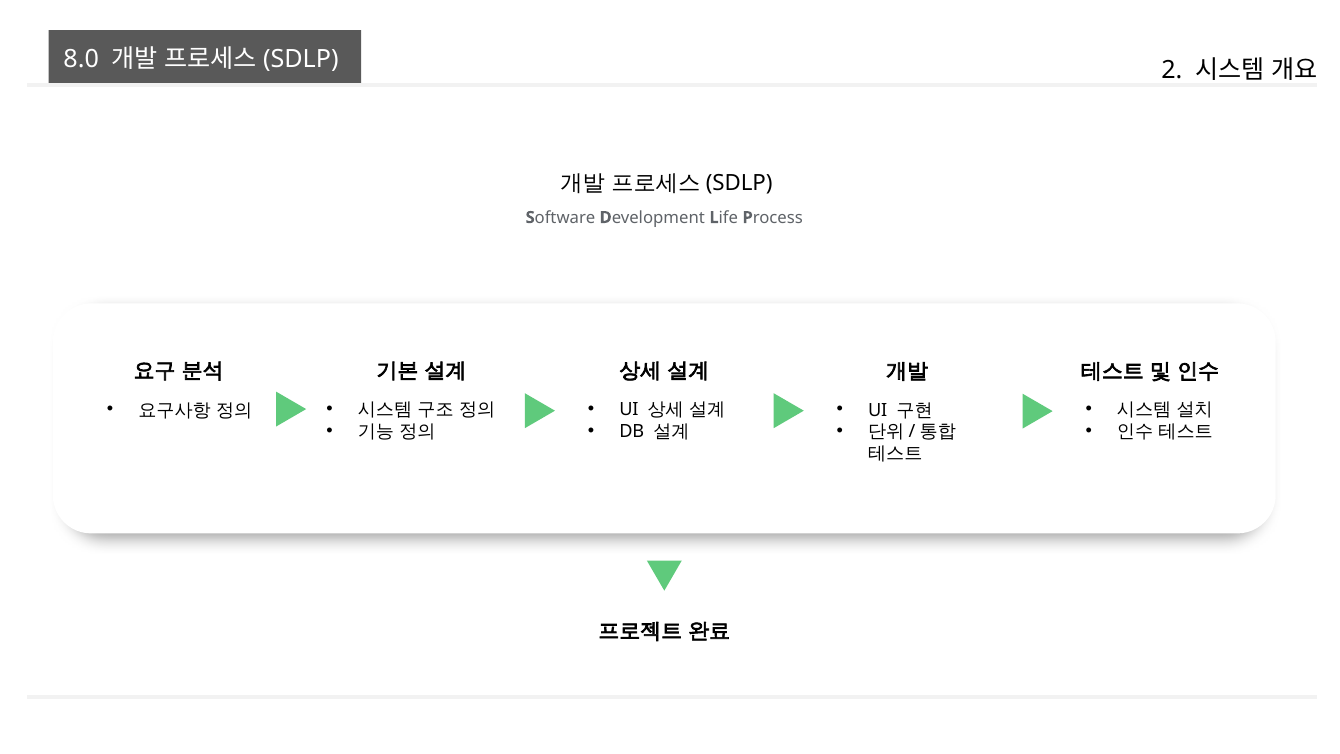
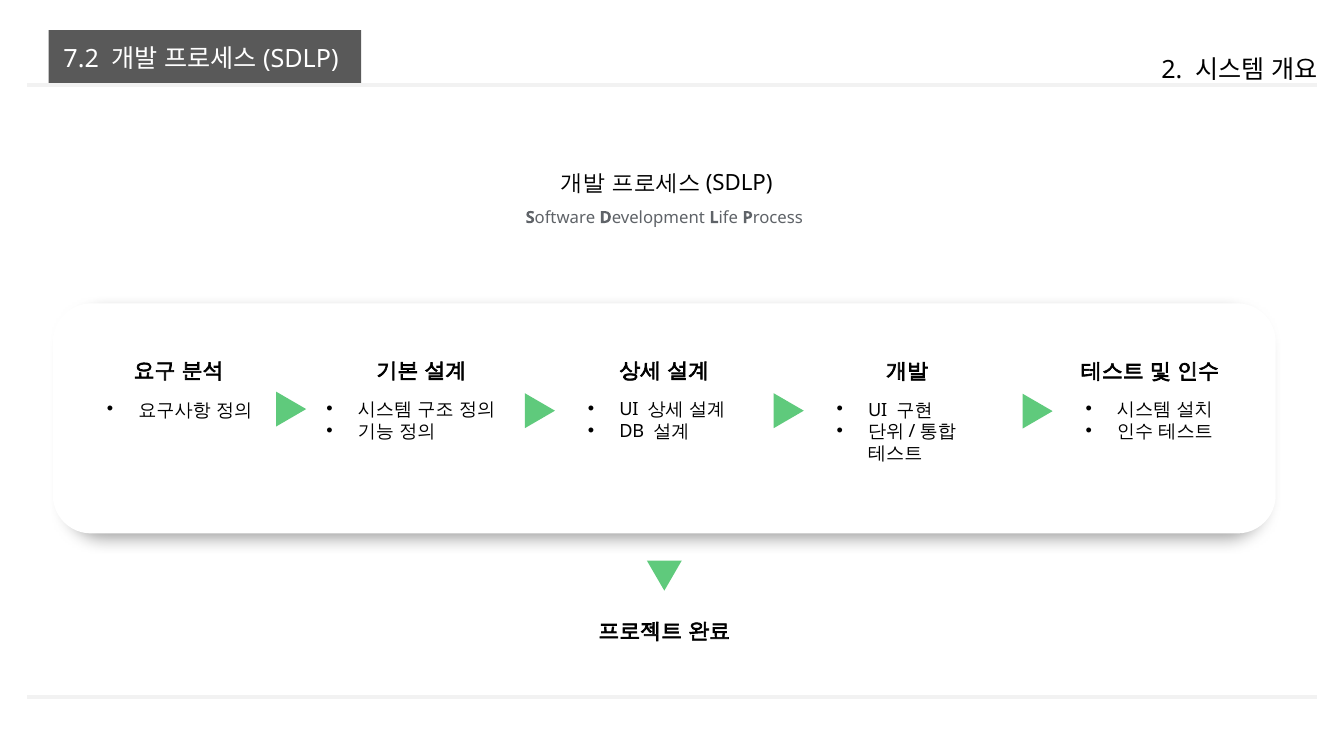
8.0: 8.0 -> 7.2
